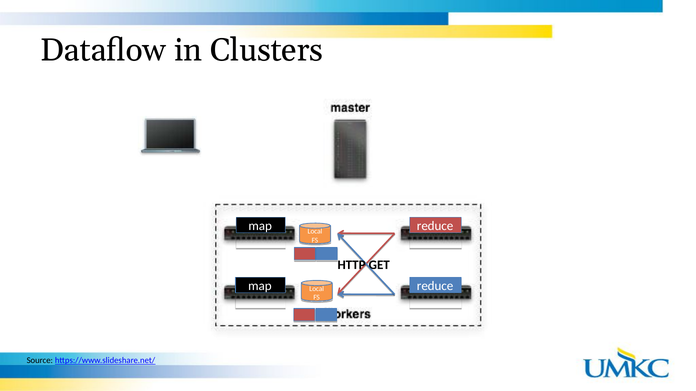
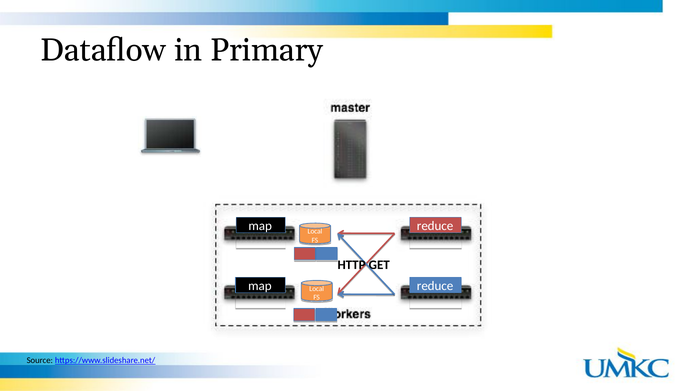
Clusters: Clusters -> Primary
